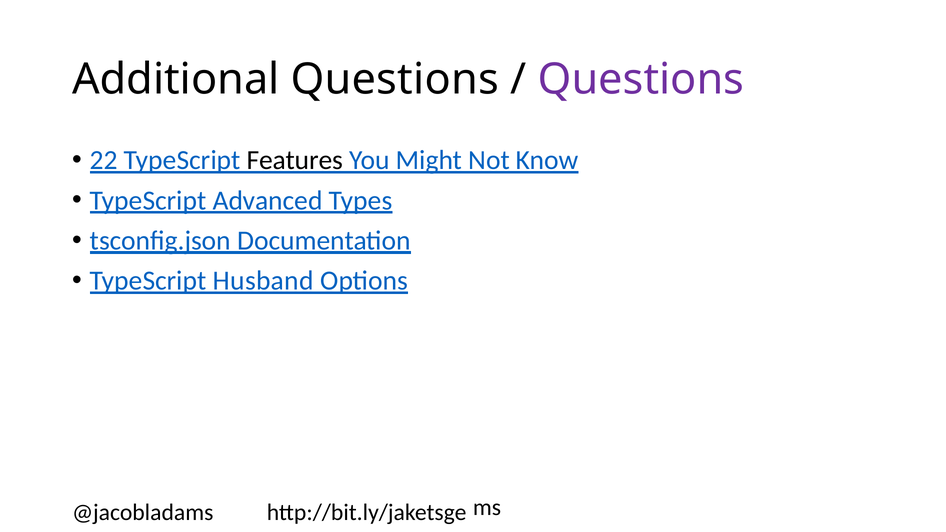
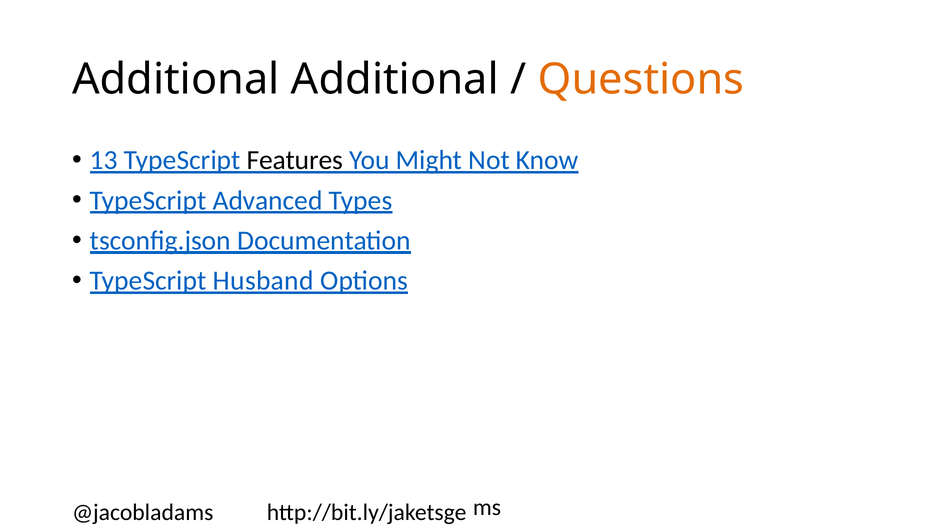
Additional Questions: Questions -> Additional
Questions at (641, 79) colour: purple -> orange
22: 22 -> 13
